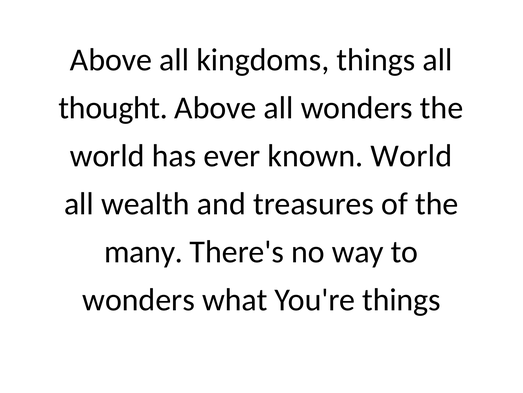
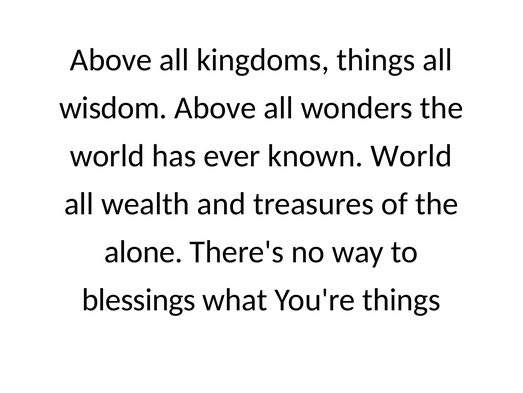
thought: thought -> wisdom
many: many -> alone
wonders at (139, 299): wonders -> blessings
